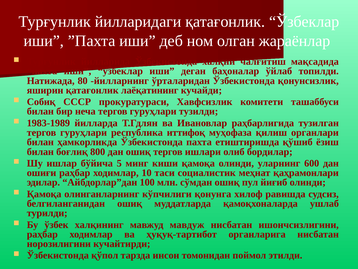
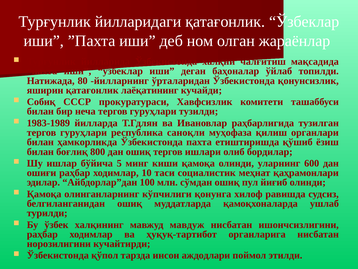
иттифоқ: иттифоқ -> саноқли
томонидан: томонидан -> аждодлари
